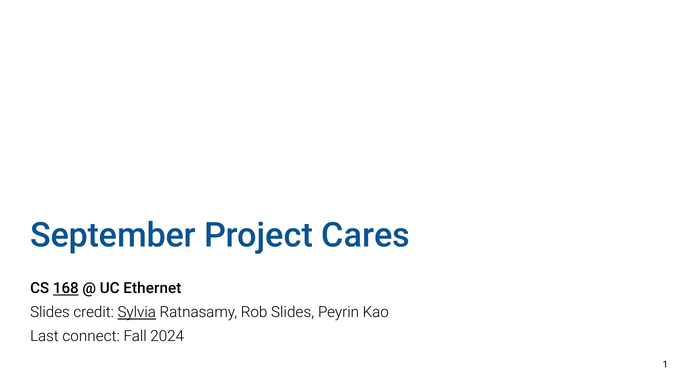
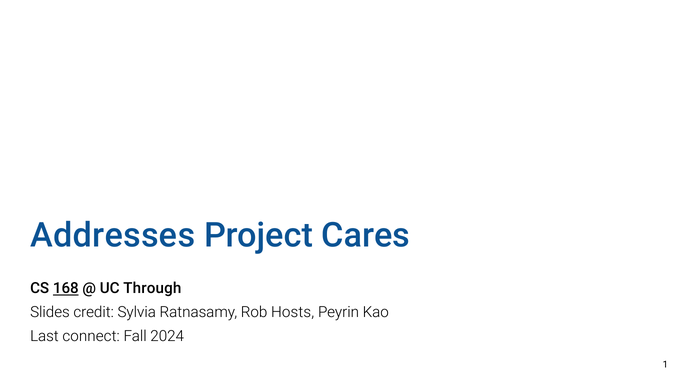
September: September -> Addresses
Ethernet: Ethernet -> Through
Sylvia underline: present -> none
Rob Slides: Slides -> Hosts
